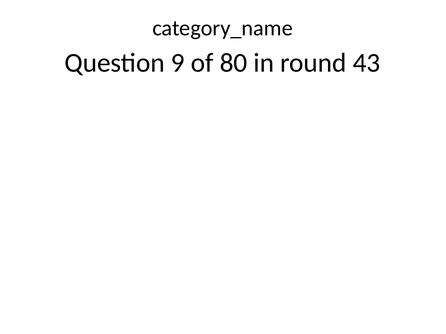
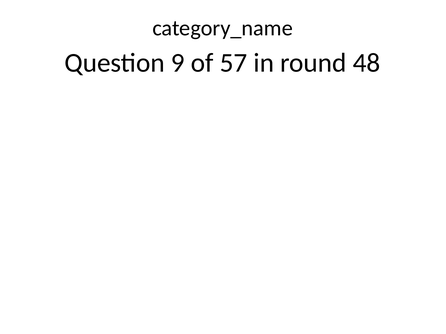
80: 80 -> 57
43: 43 -> 48
